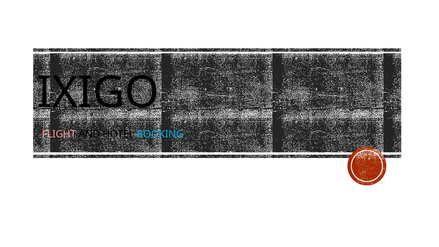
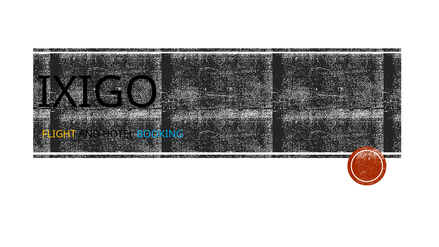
FLIGHT colour: pink -> yellow
